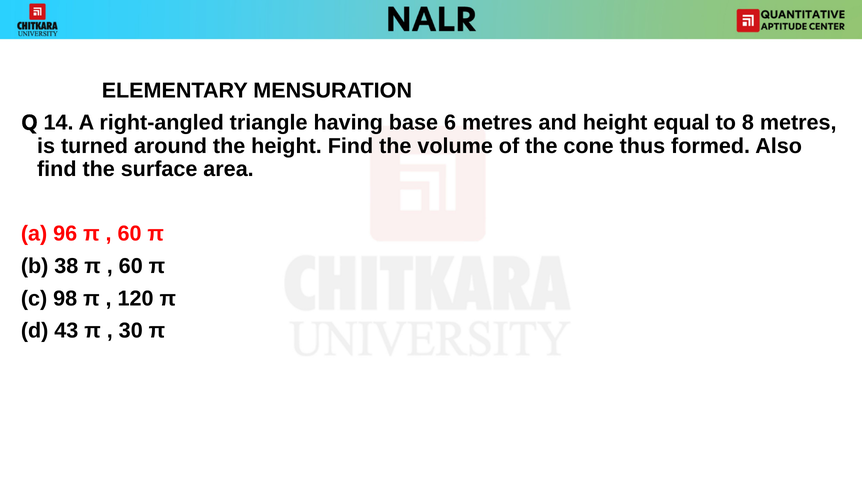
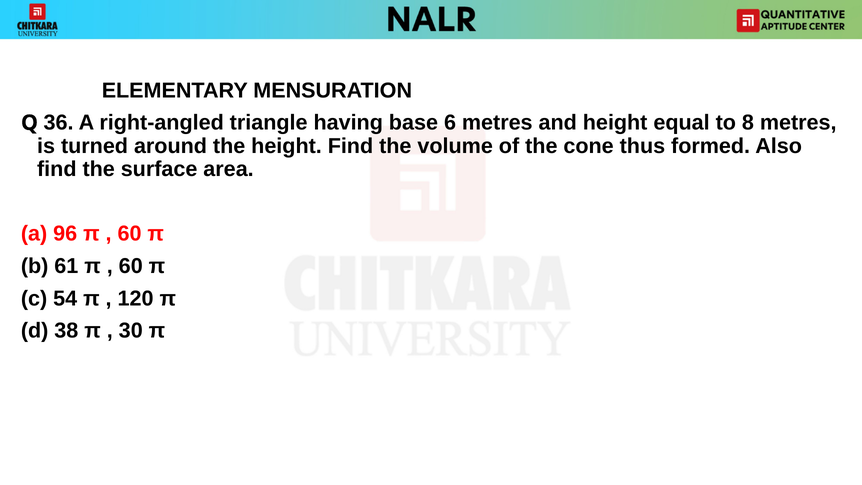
14: 14 -> 36
38: 38 -> 61
98: 98 -> 54
43: 43 -> 38
